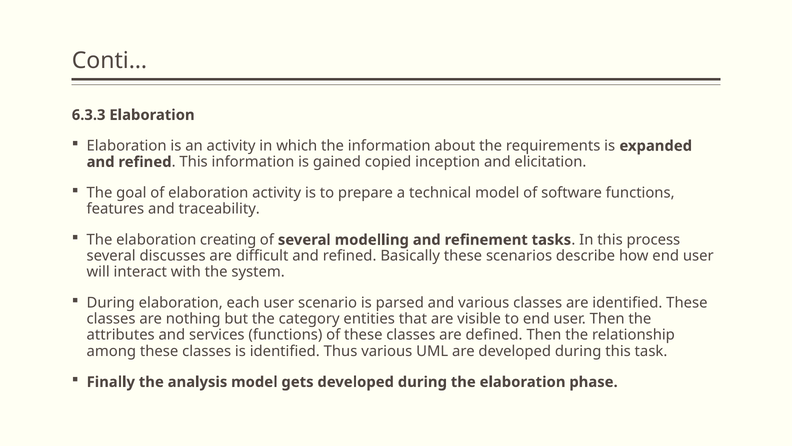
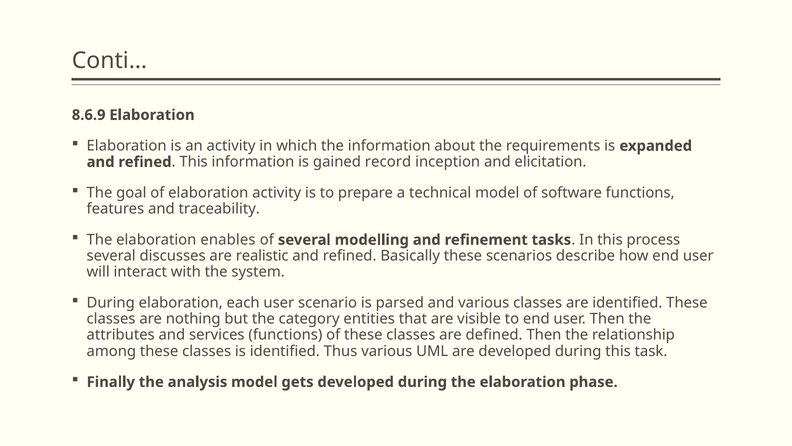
6.3.3: 6.3.3 -> 8.6.9
copied: copied -> record
creating: creating -> enables
difficult: difficult -> realistic
